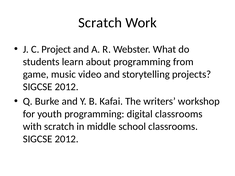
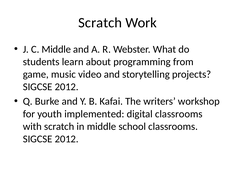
C Project: Project -> Middle
youth programming: programming -> implemented
